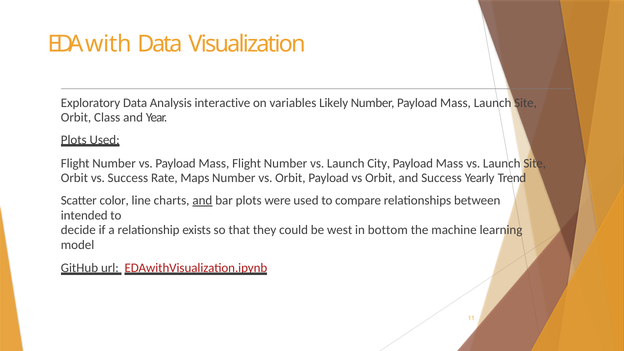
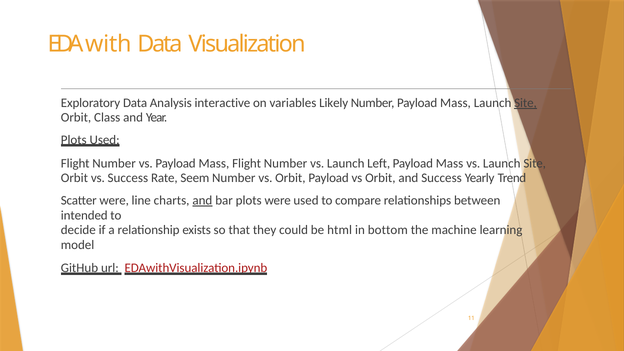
Site at (526, 103) underline: none -> present
City: City -> Left
Maps: Maps -> Seem
Scatter color: color -> were
west: west -> html
